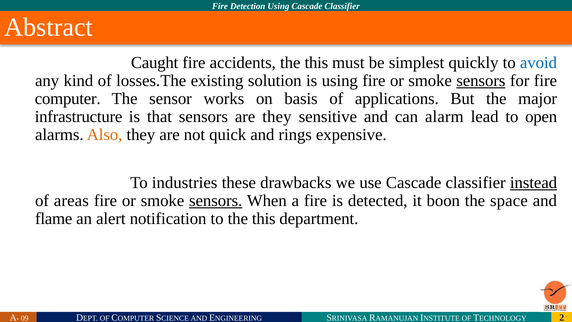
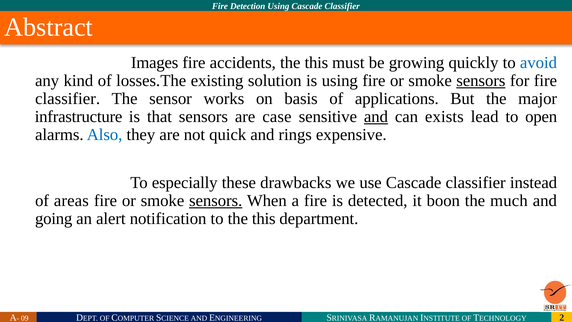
Caught: Caught -> Images
simplest: simplest -> growing
computer at (68, 98): computer -> classifier
are they: they -> case
and at (376, 116) underline: none -> present
alarm: alarm -> exists
Also colour: orange -> blue
industries: industries -> especially
instead underline: present -> none
space: space -> much
flame: flame -> going
